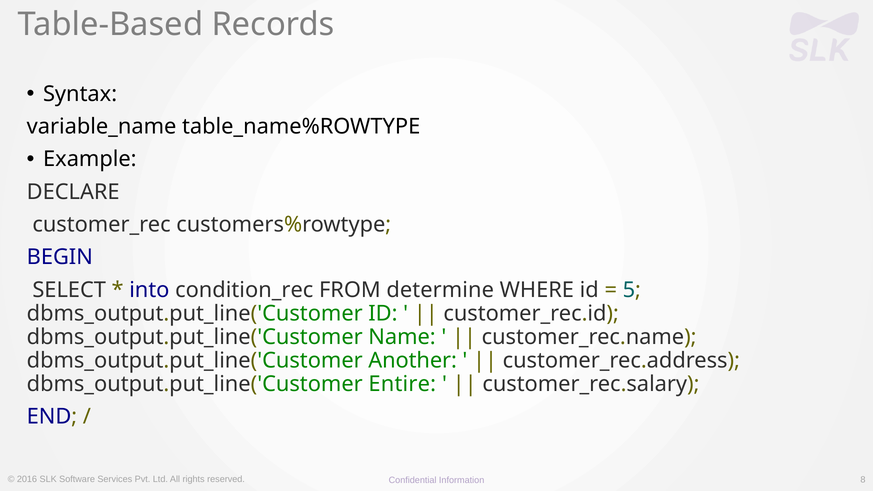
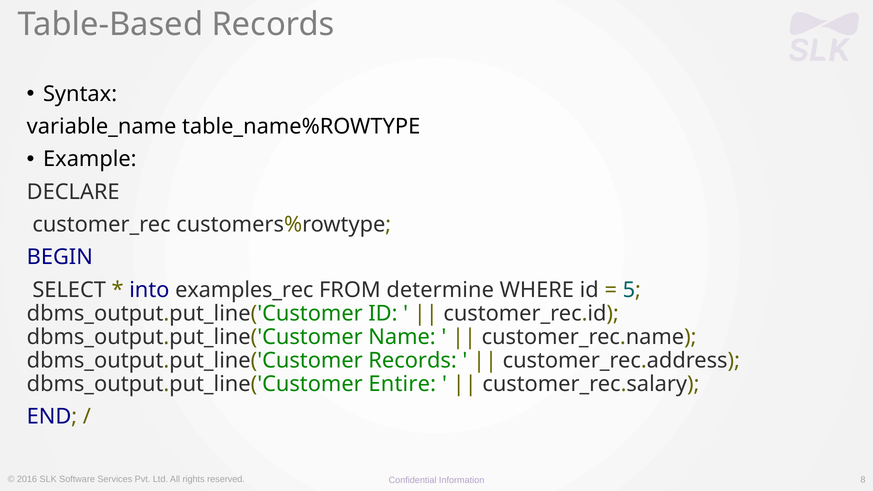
condition_rec: condition_rec -> examples_rec
dbms_output.put_line('Customer Another: Another -> Records
